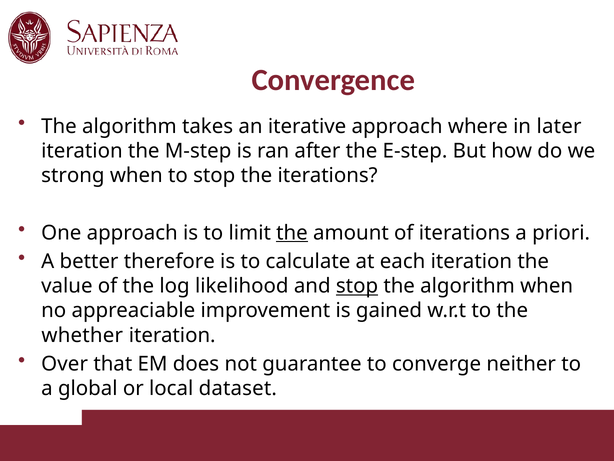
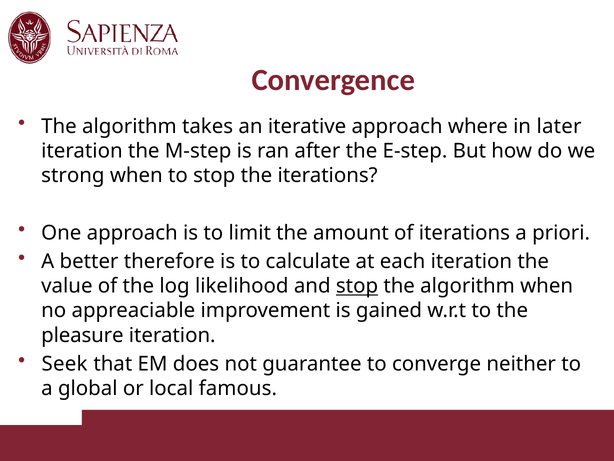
the at (292, 233) underline: present -> none
whether: whether -> pleasure
Over: Over -> Seek
dataset: dataset -> famous
